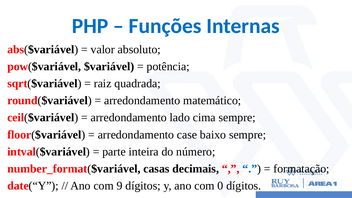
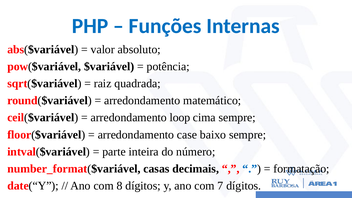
lado: lado -> loop
9: 9 -> 8
0: 0 -> 7
